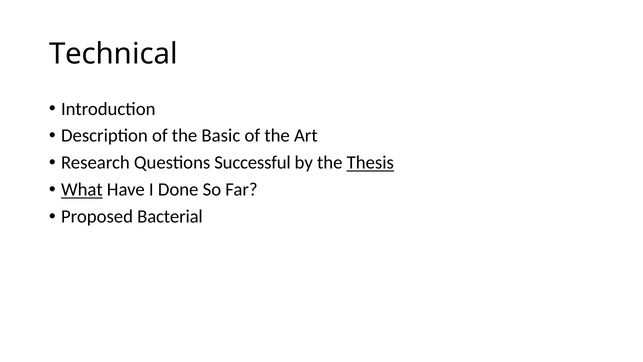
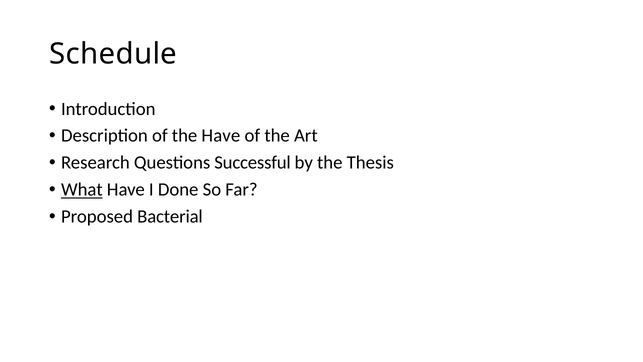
Technical: Technical -> Schedule
the Basic: Basic -> Have
Thesis underline: present -> none
